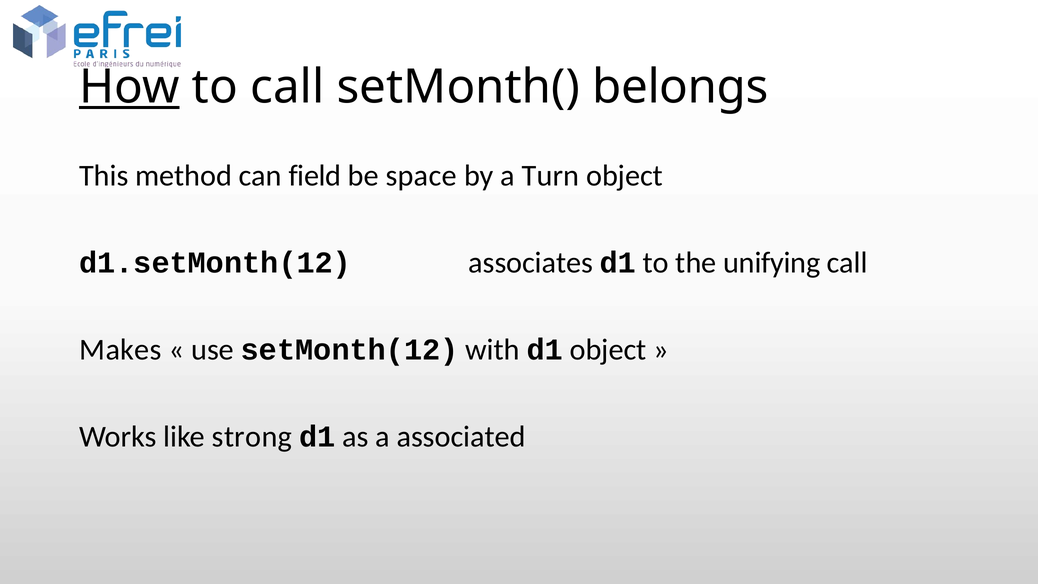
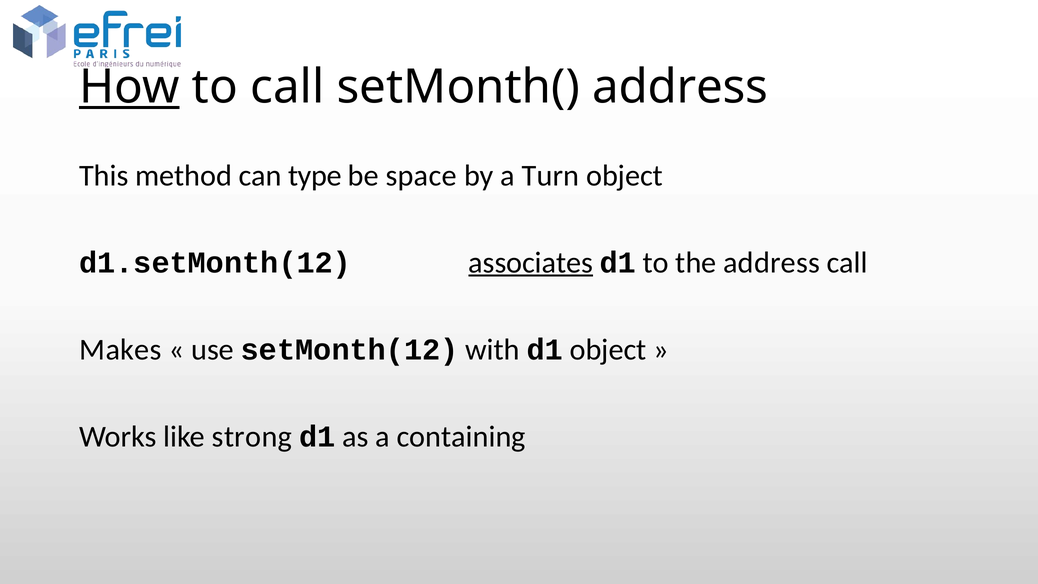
setMonth( belongs: belongs -> address
field: field -> type
associates underline: none -> present
the unifying: unifying -> address
associated: associated -> containing
